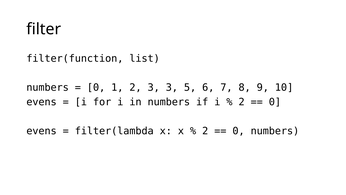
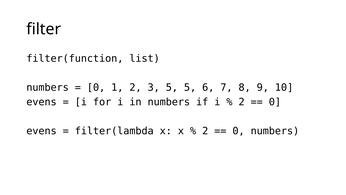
3 3: 3 -> 5
